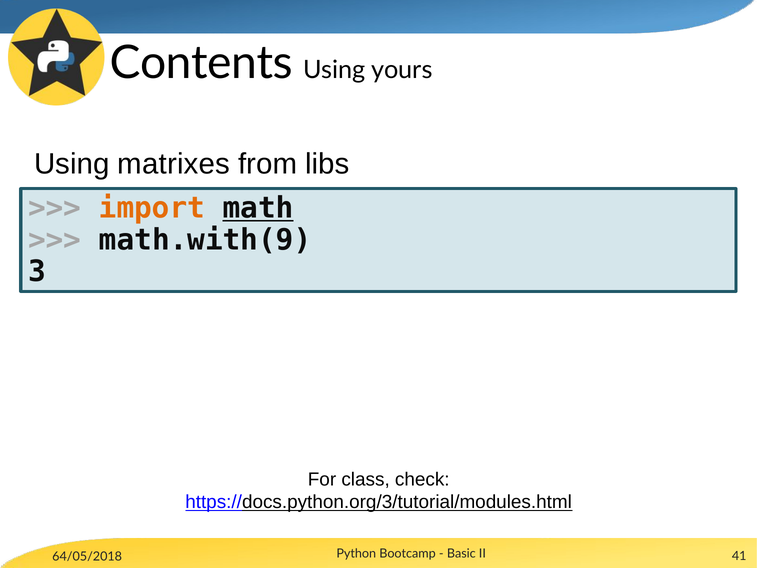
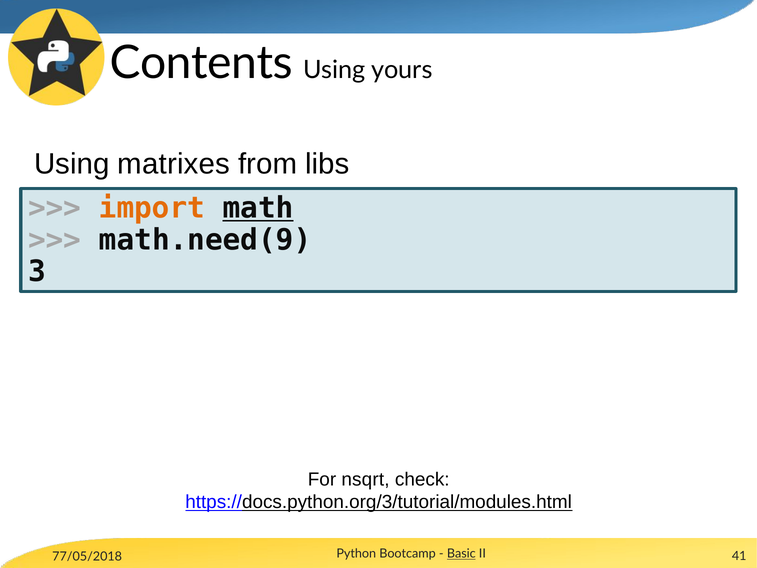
math.with(9: math.with(9 -> math.need(9
class: class -> nsqrt
64/05/2018: 64/05/2018 -> 77/05/2018
Basic underline: none -> present
